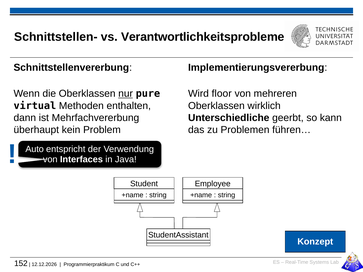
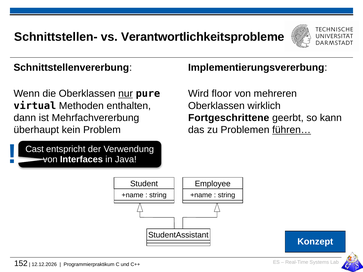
Unterschiedliche: Unterschiedliche -> Fortgeschrittene
führen… underline: none -> present
Auto: Auto -> Cast
